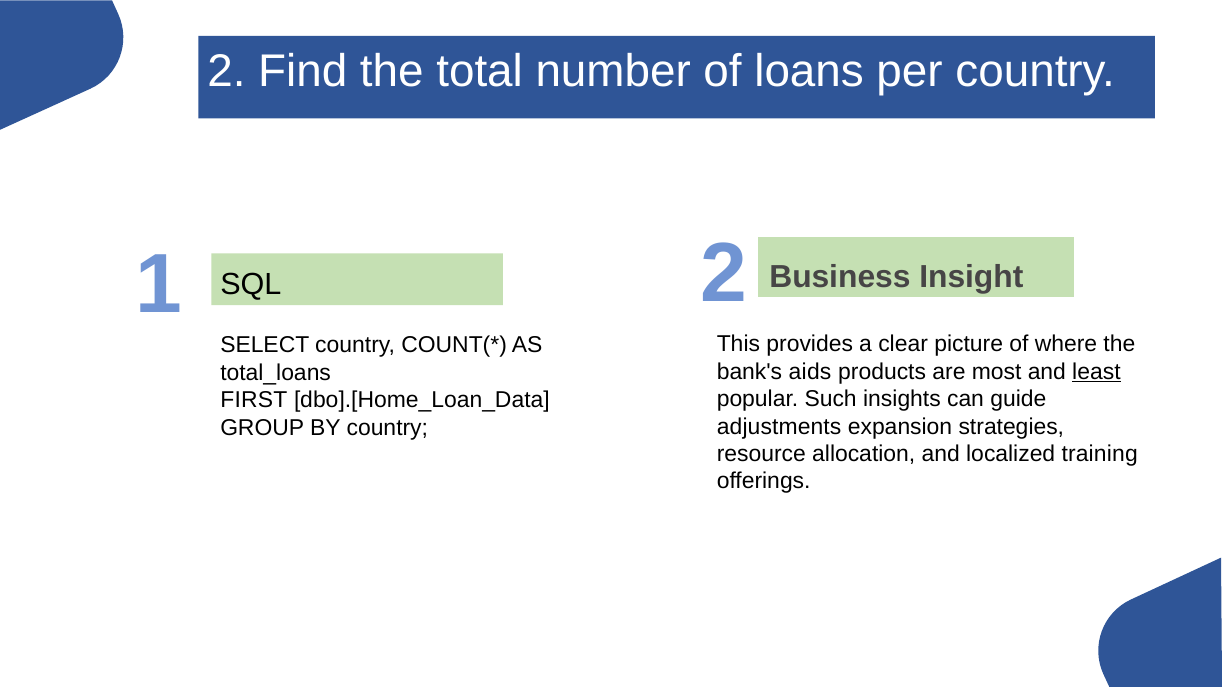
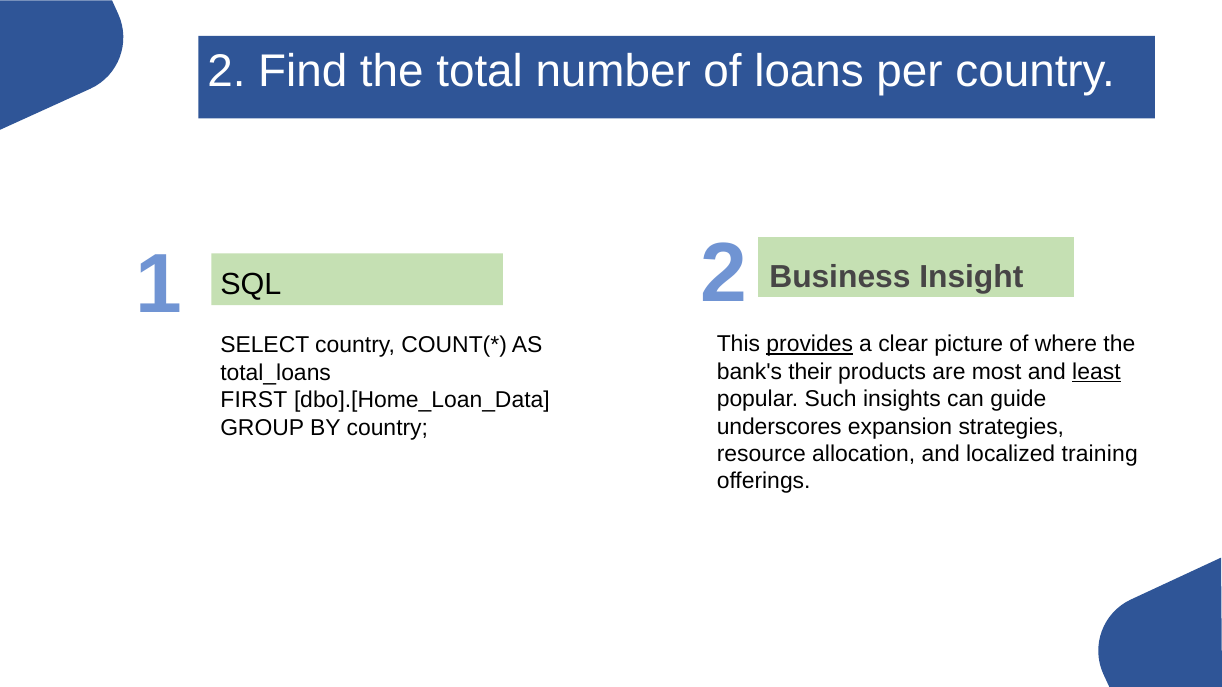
provides underline: none -> present
aids: aids -> their
adjustments: adjustments -> underscores
